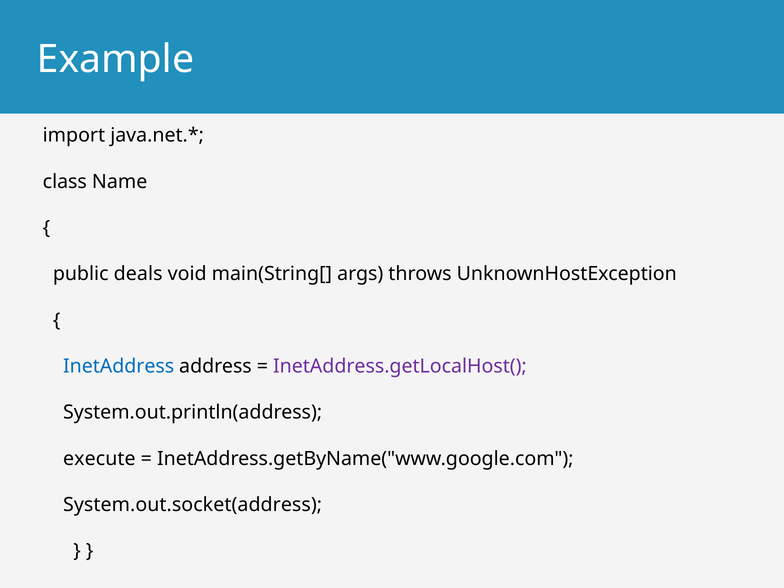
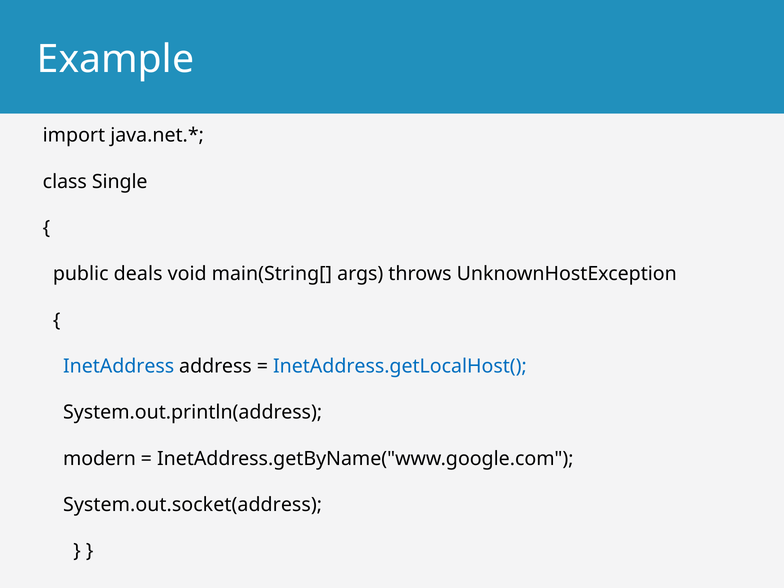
Name: Name -> Single
InetAddress.getLocalHost( colour: purple -> blue
execute: execute -> modern
